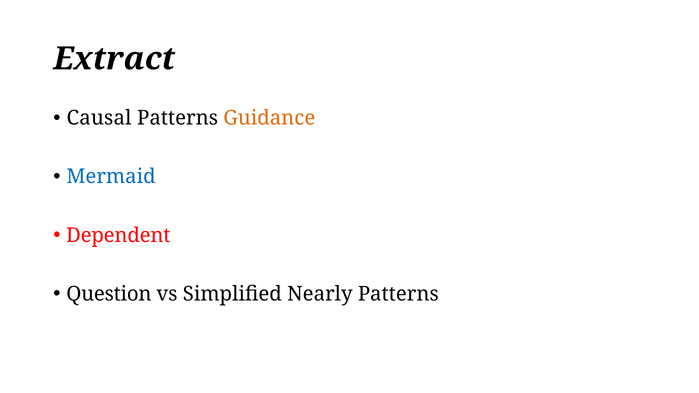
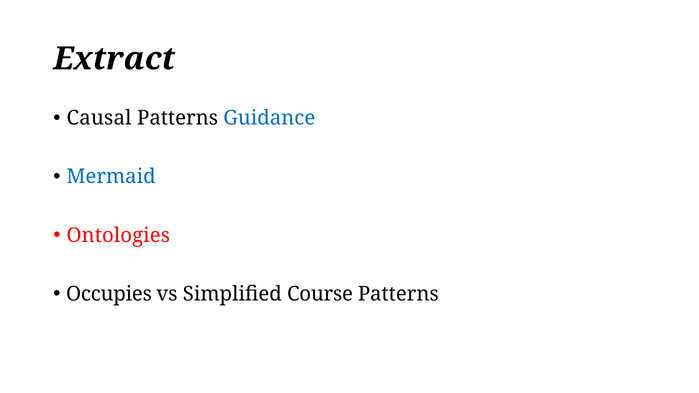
Guidance colour: orange -> blue
Dependent: Dependent -> Ontologies
Question: Question -> Occupies
Nearly: Nearly -> Course
